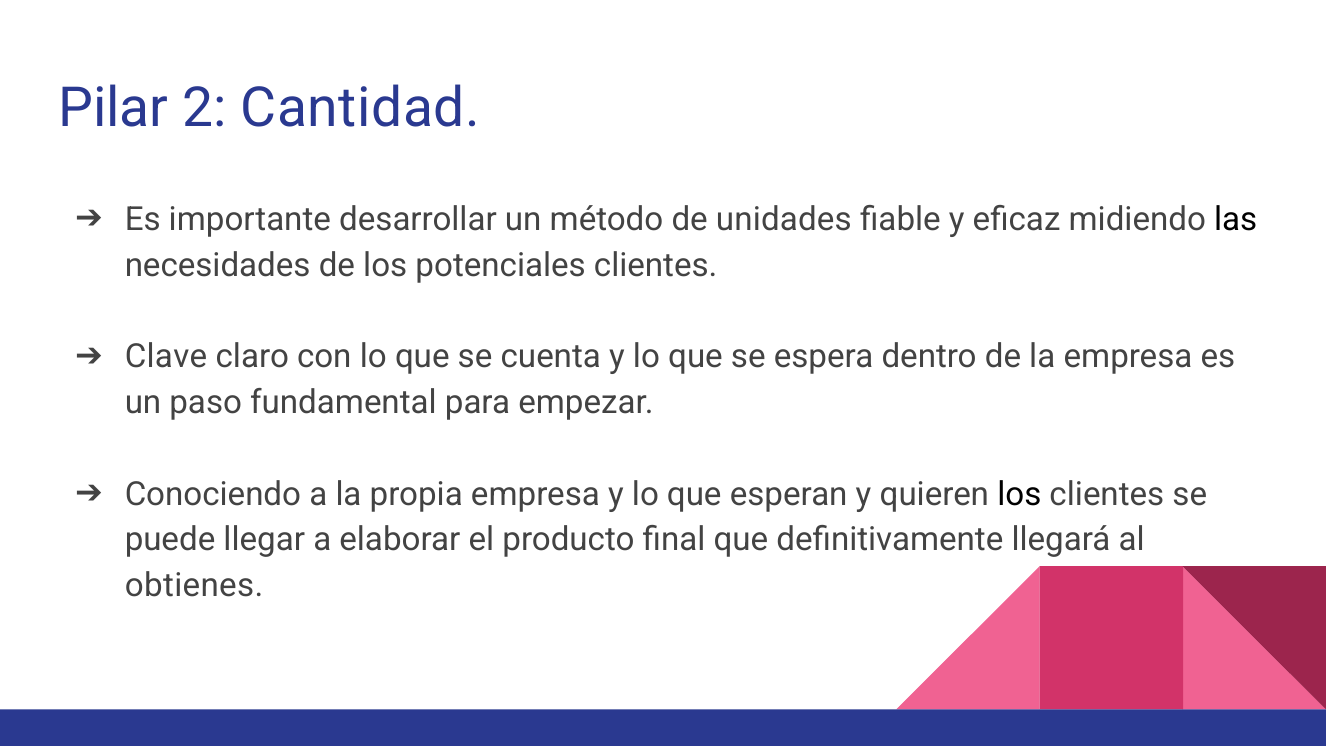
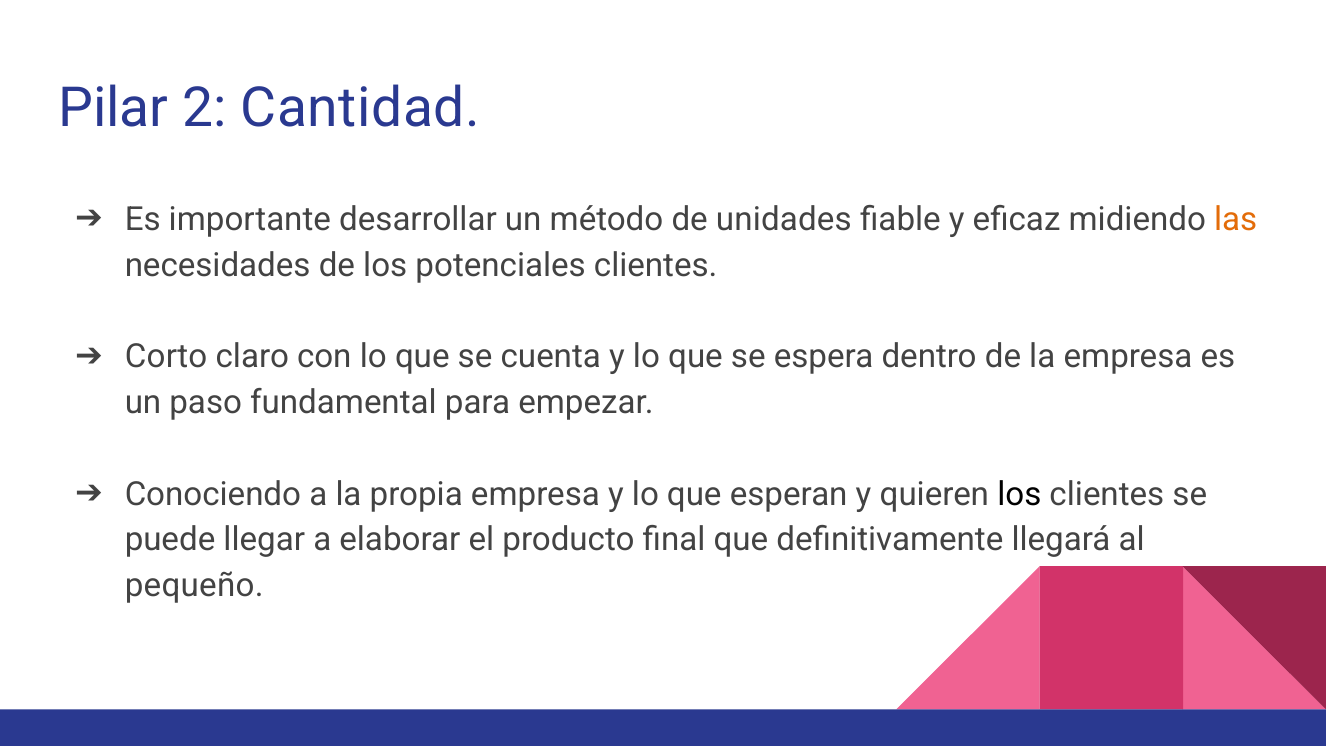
las colour: black -> orange
Clave: Clave -> Corto
obtienes: obtienes -> pequeño
